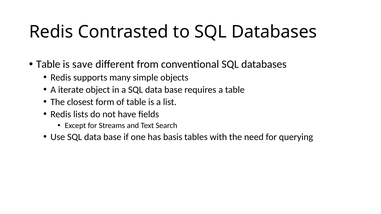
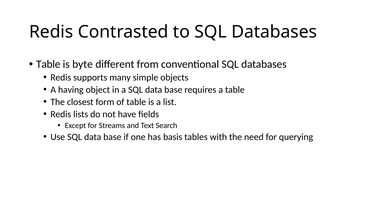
save: save -> byte
iterate: iterate -> having
